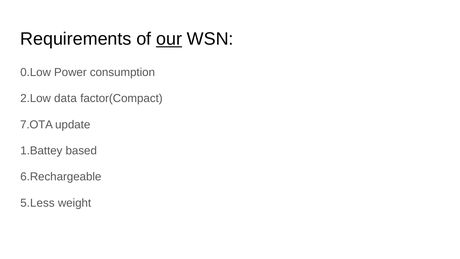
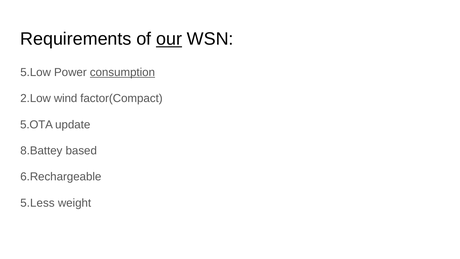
0.Low: 0.Low -> 5.Low
consumption underline: none -> present
data: data -> wind
7.OTA: 7.OTA -> 5.OTA
1.Battey: 1.Battey -> 8.Battey
